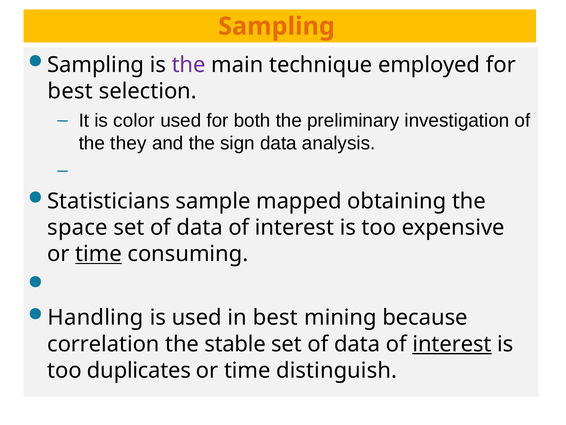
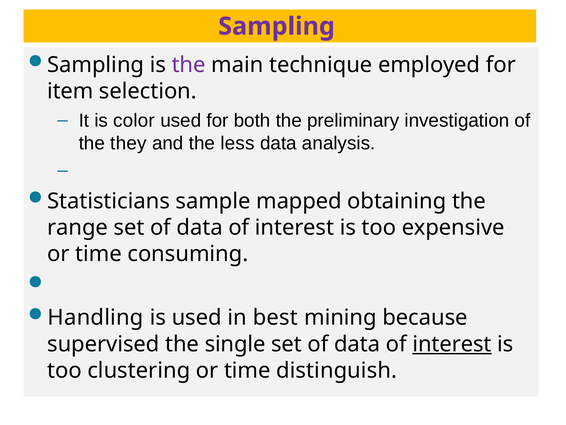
Sampling at (277, 26) colour: orange -> purple
best at (70, 91): best -> item
sign: sign -> less
space: space -> range
time at (99, 254) underline: present -> none
correlation: correlation -> supervised
stable: stable -> single
duplicates: duplicates -> clustering
